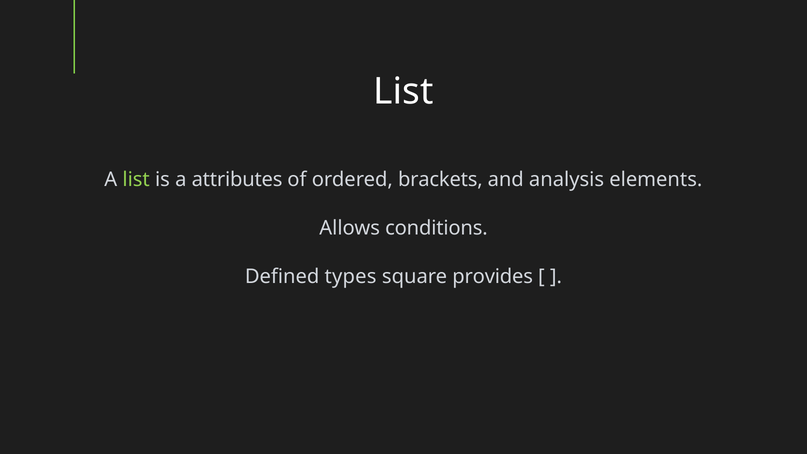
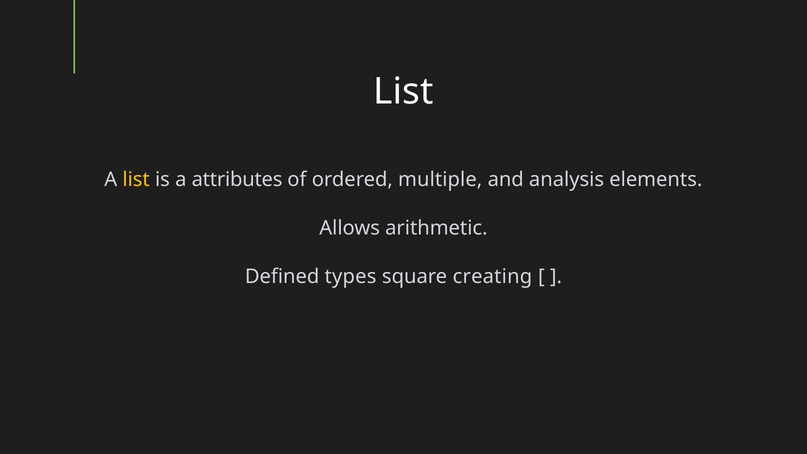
list at (136, 179) colour: light green -> yellow
brackets: brackets -> multiple
conditions: conditions -> arithmetic
provides: provides -> creating
